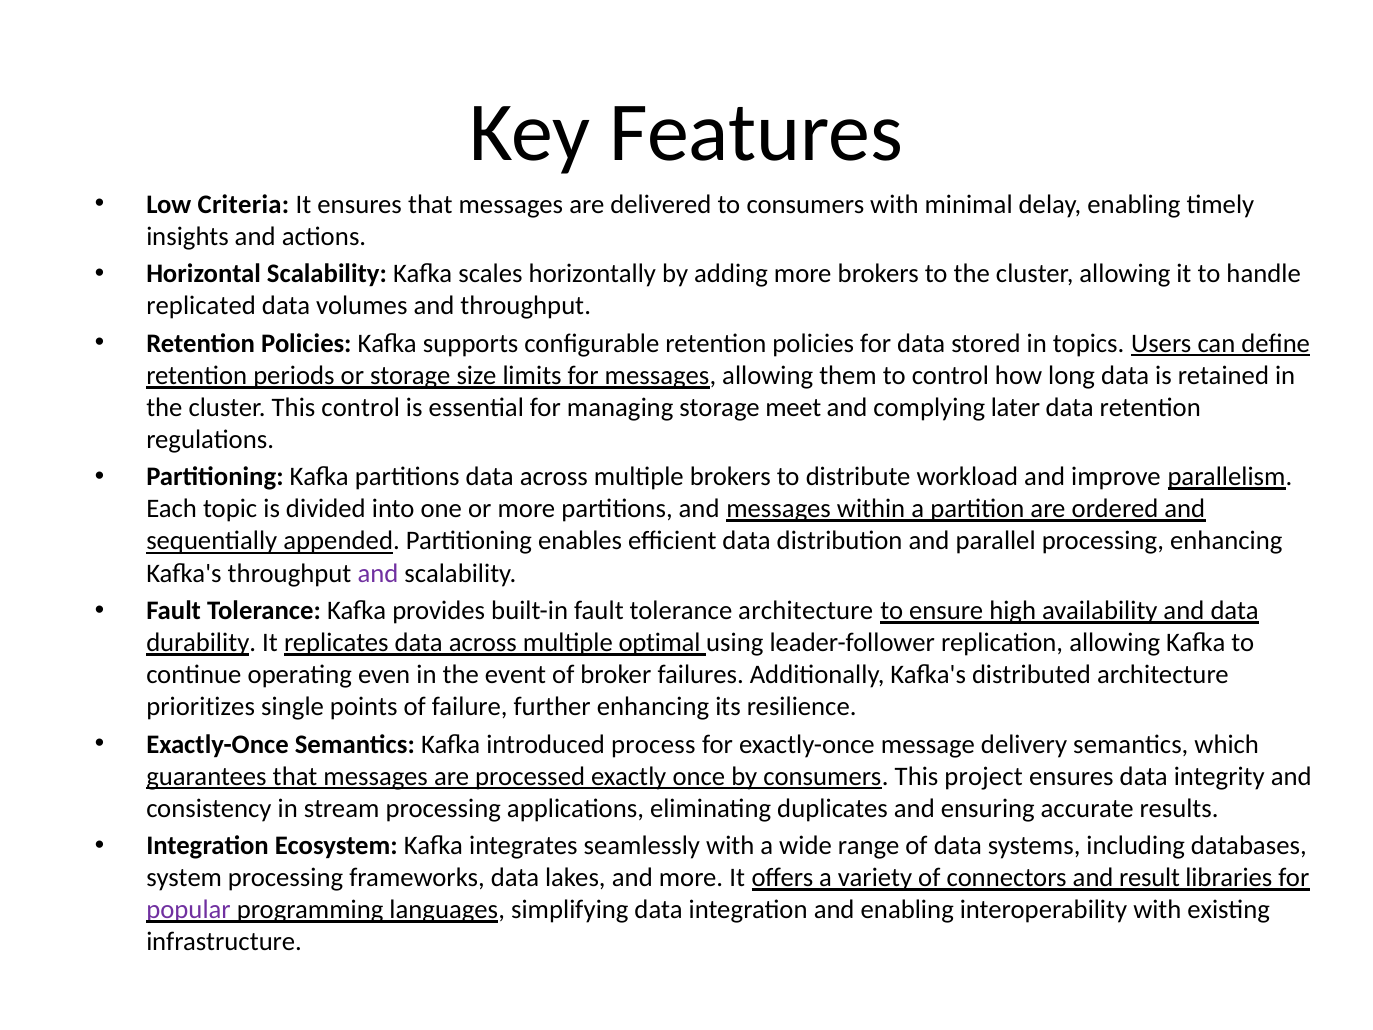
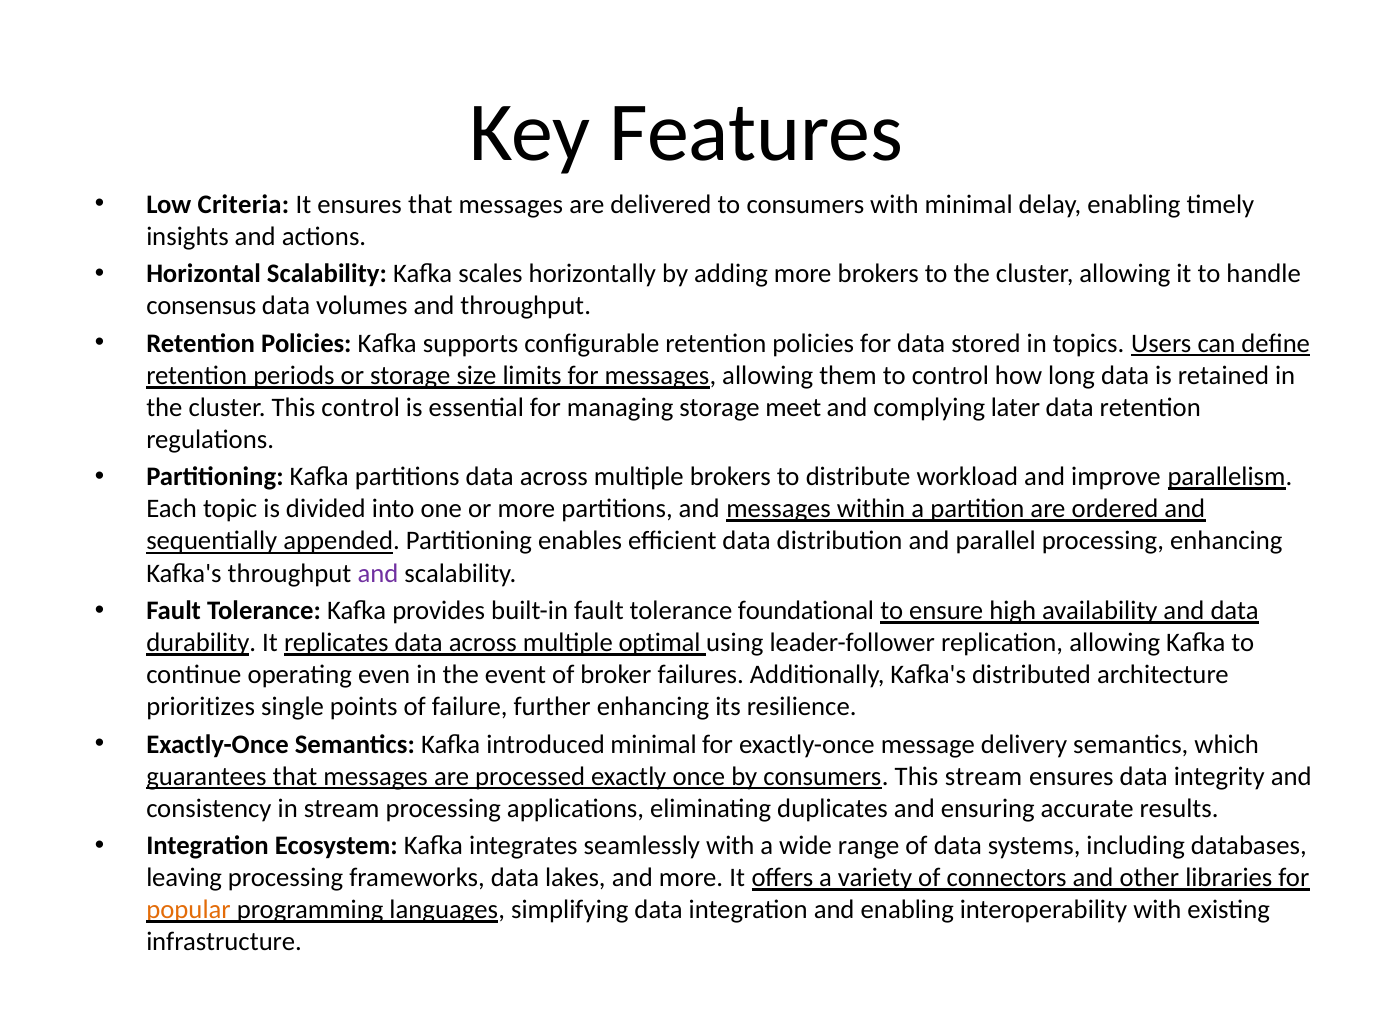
replicated: replicated -> consensus
tolerance architecture: architecture -> foundational
introduced process: process -> minimal
This project: project -> stream
system: system -> leaving
result: result -> other
popular colour: purple -> orange
